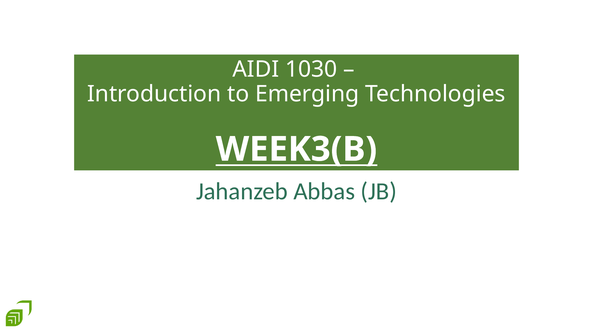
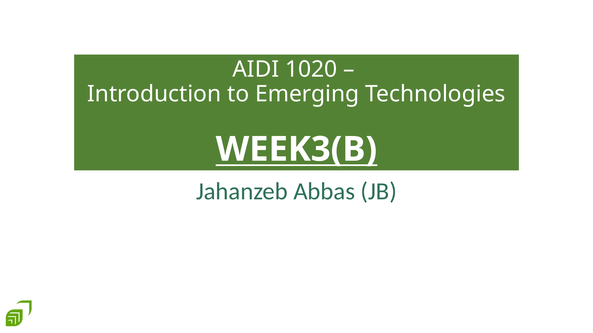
1030: 1030 -> 1020
